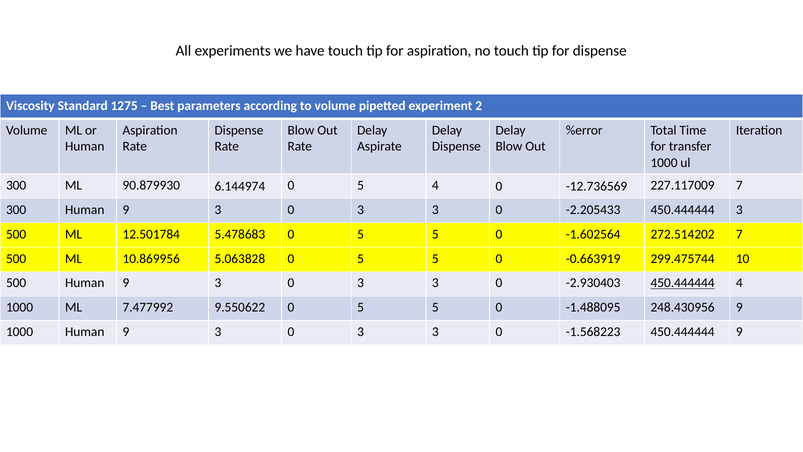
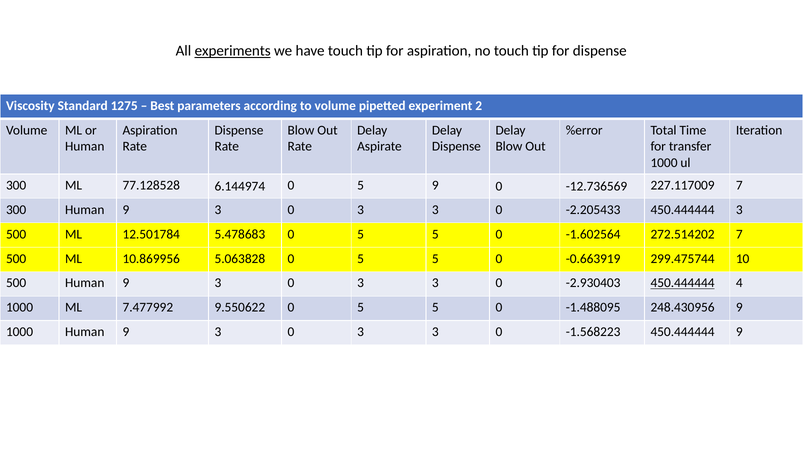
experiments underline: none -> present
90.879930: 90.879930 -> 77.128528
5 4: 4 -> 9
